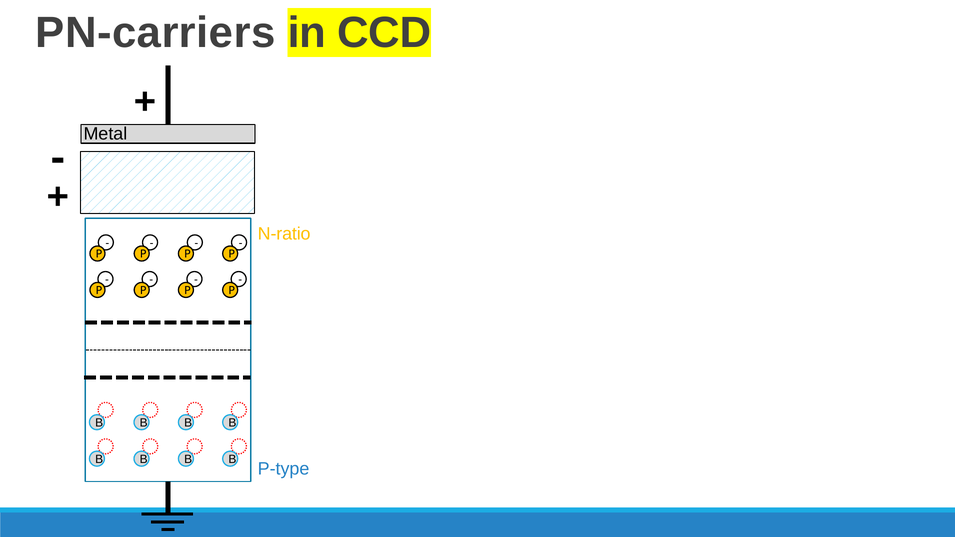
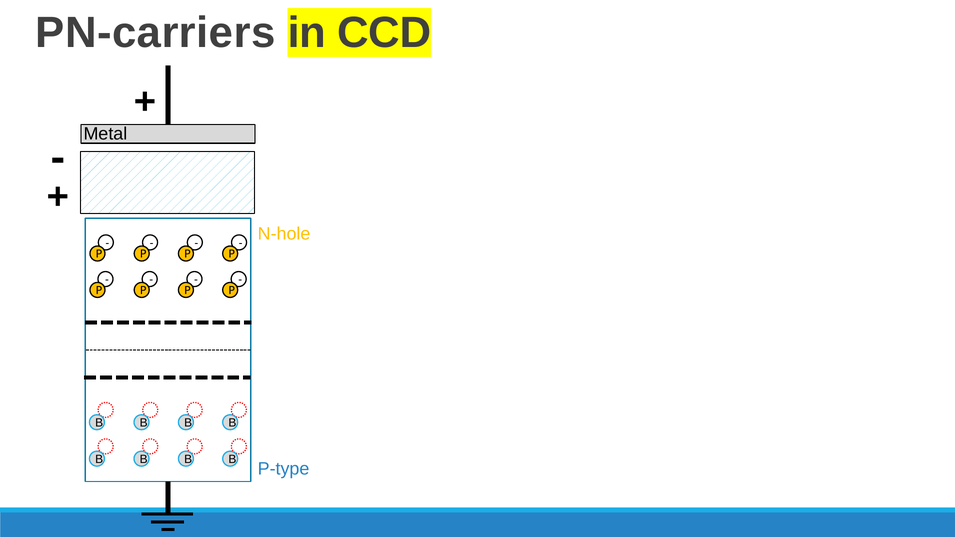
N-ratio: N-ratio -> N-hole
